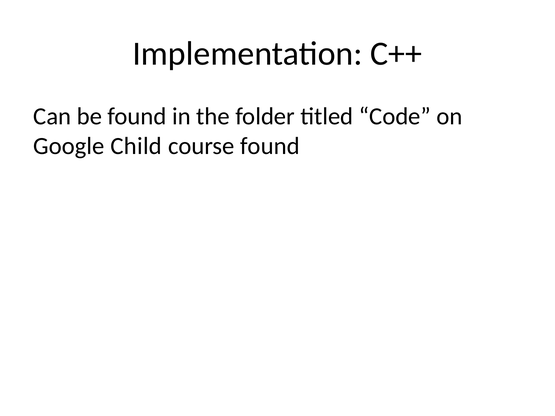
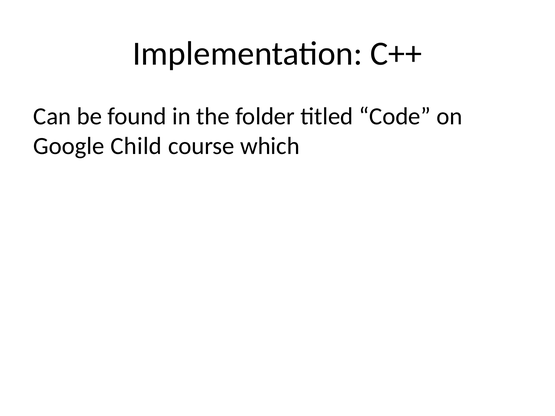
course found: found -> which
